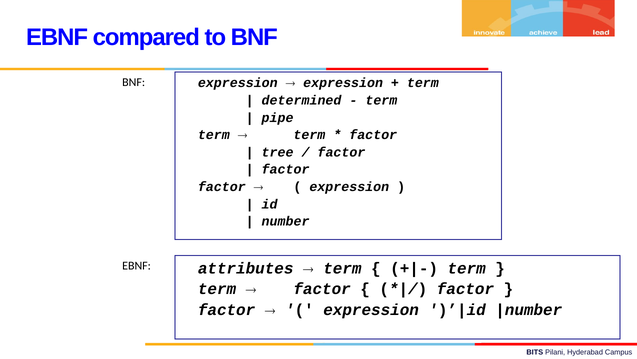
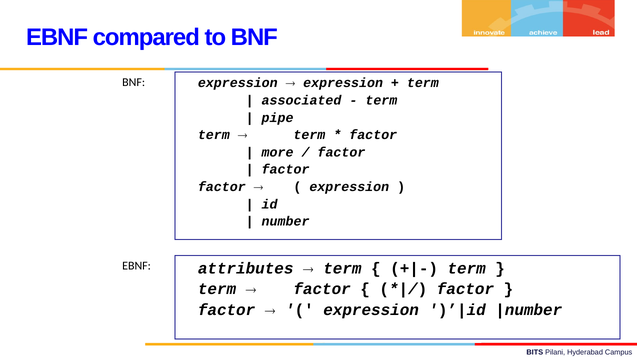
determined: determined -> associated
tree: tree -> more
